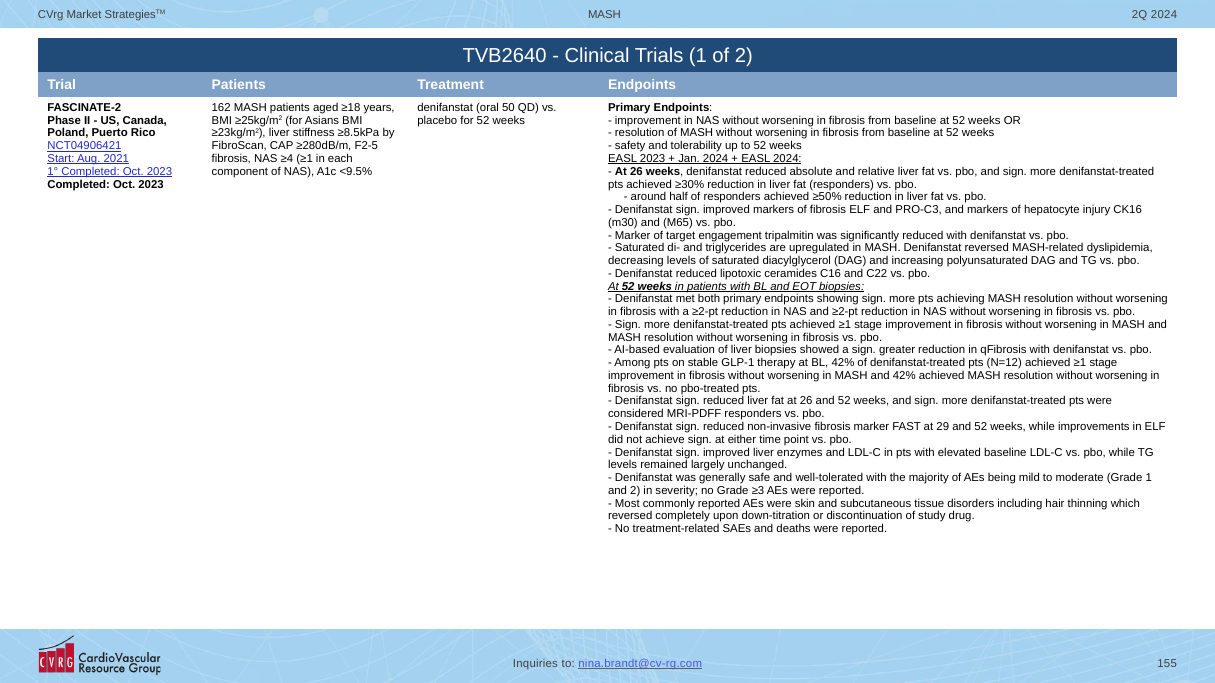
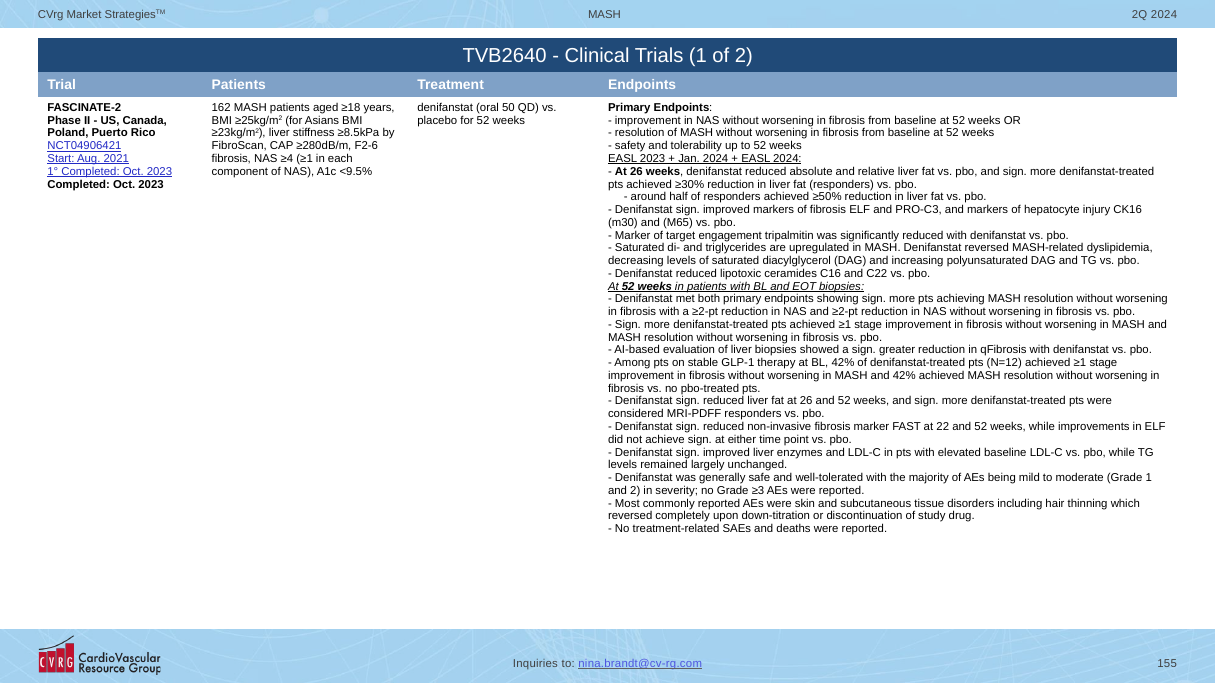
F2-5: F2-5 -> F2-6
29: 29 -> 22
